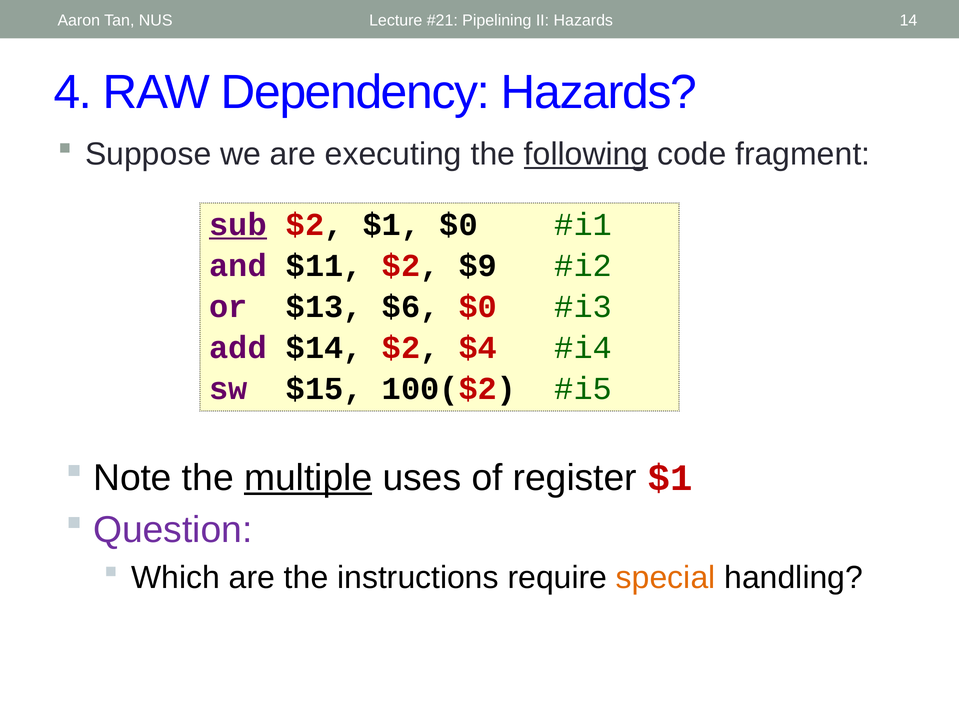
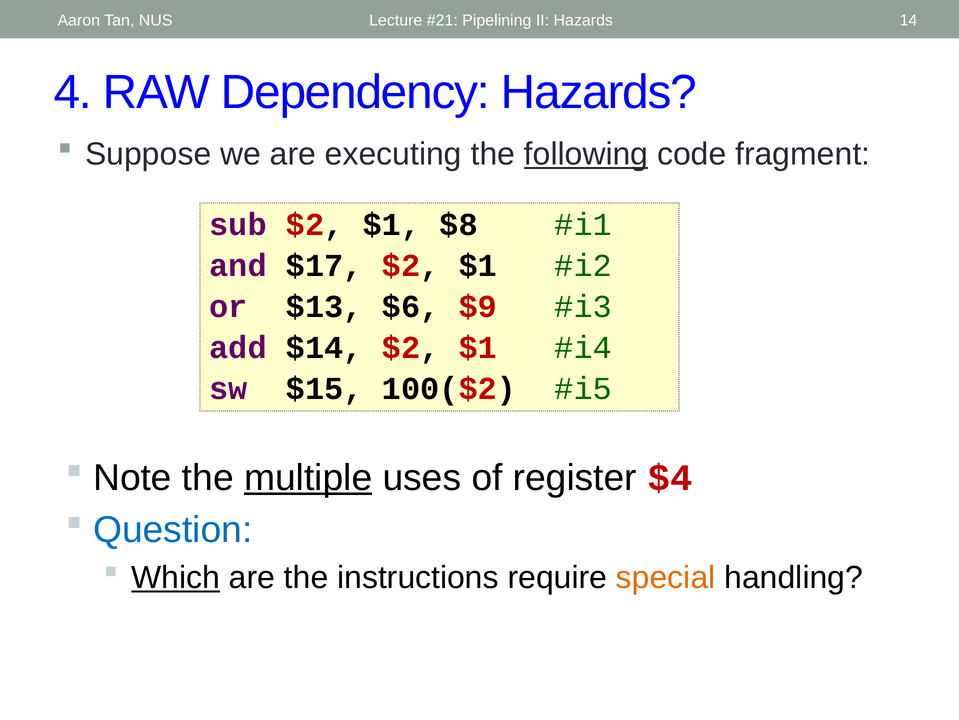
sub underline: present -> none
$1 $0: $0 -> $8
$11: $11 -> $17
$9 at (478, 266): $9 -> $1
$6 $0: $0 -> $9
$14 $2 $4: $4 -> $1
register $1: $1 -> $4
Question colour: purple -> blue
Which underline: none -> present
